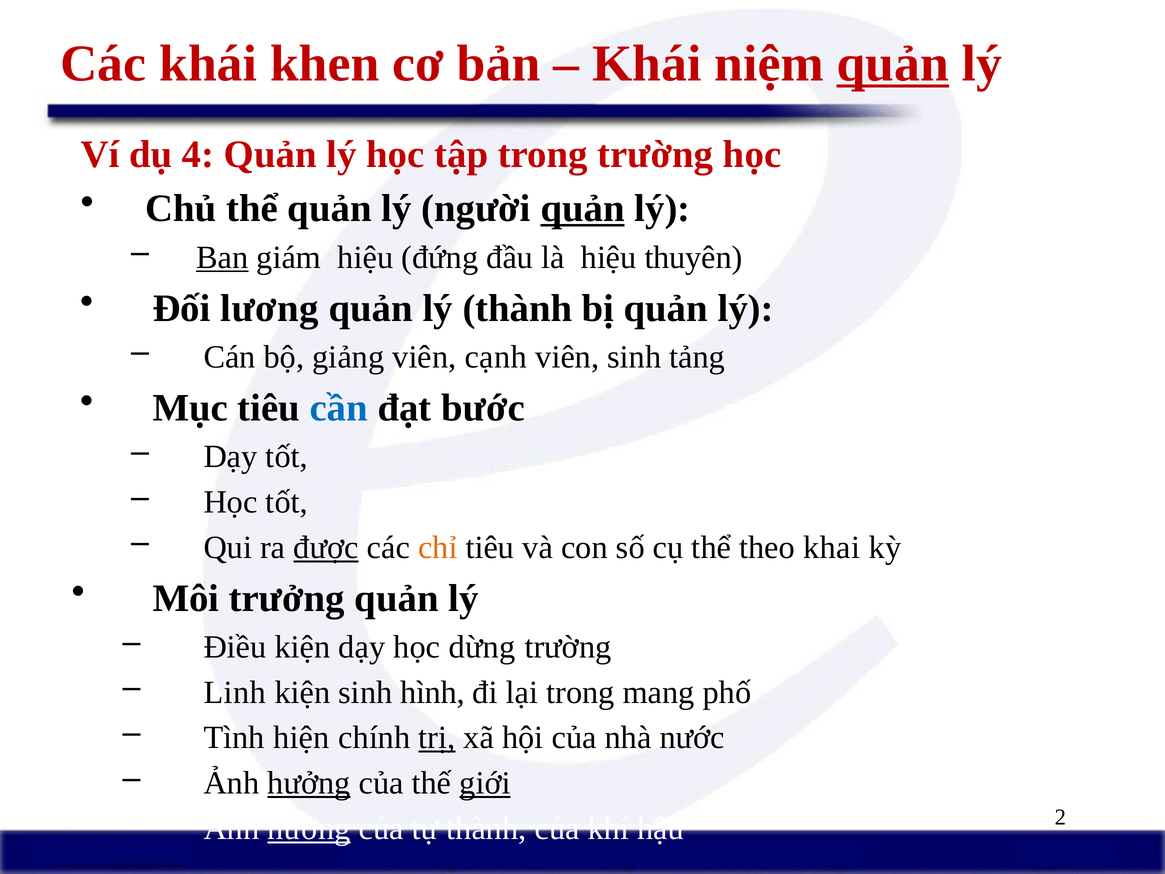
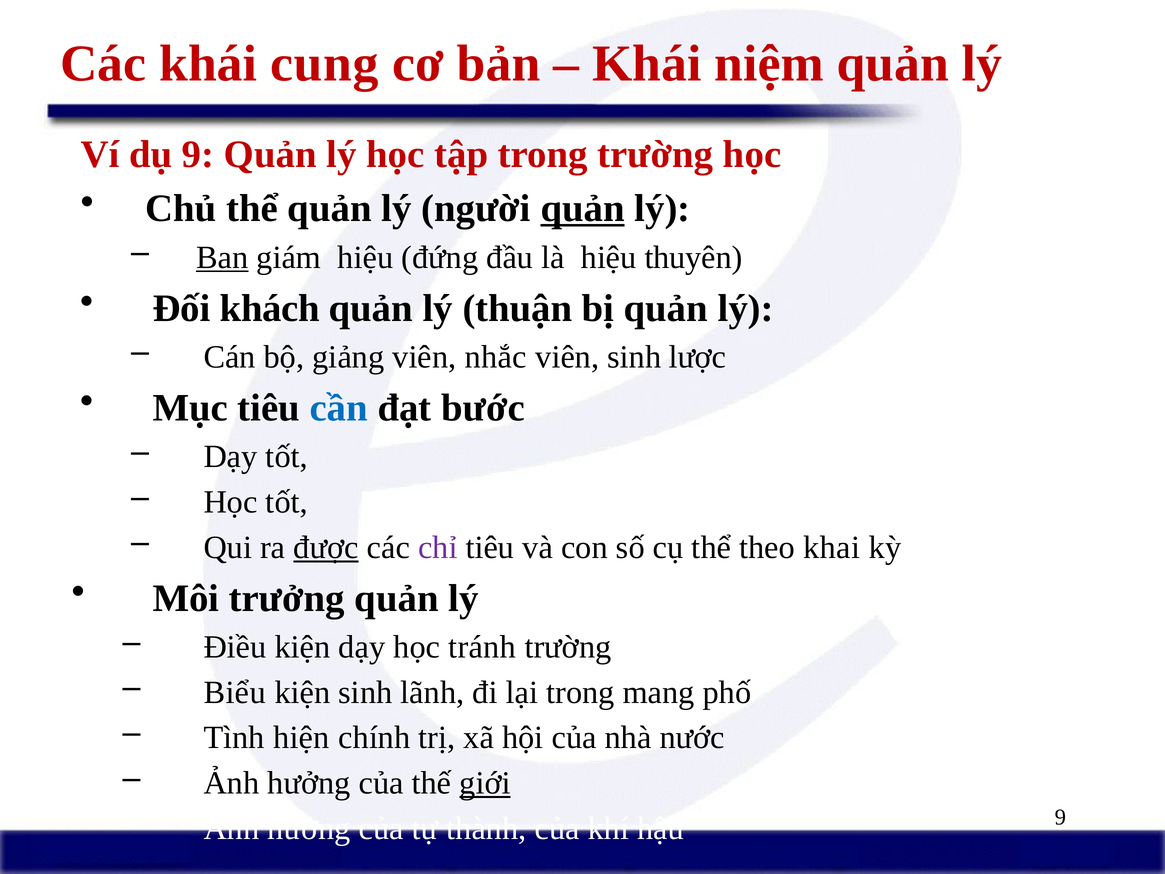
khen: khen -> cung
quản at (893, 64) underline: present -> none
dụ 4: 4 -> 9
lương: lương -> khách
lý thành: thành -> thuận
cạnh: cạnh -> nhắc
tảng: tảng -> lược
chỉ colour: orange -> purple
dừng: dừng -> tránh
Linh: Linh -> Biểu
hình: hình -> lãnh
trị underline: present -> none
hưởng at (309, 783) underline: present -> none
hưởng at (309, 828) underline: present -> none
hậu 2: 2 -> 9
